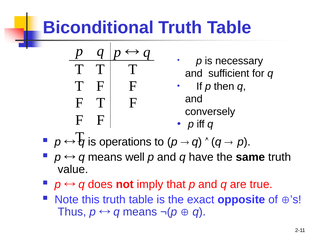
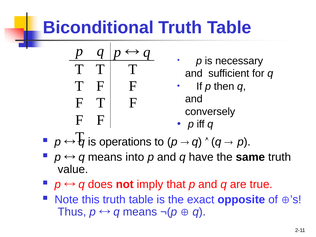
well: well -> into
